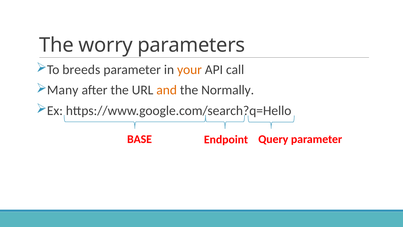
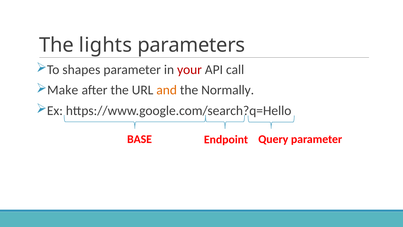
worry: worry -> lights
breeds: breeds -> shapes
your colour: orange -> red
Many: Many -> Make
